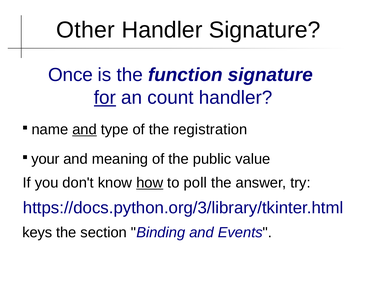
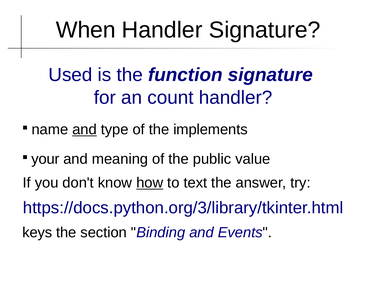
Other: Other -> When
Once: Once -> Used
for underline: present -> none
registration: registration -> implements
poll: poll -> text
